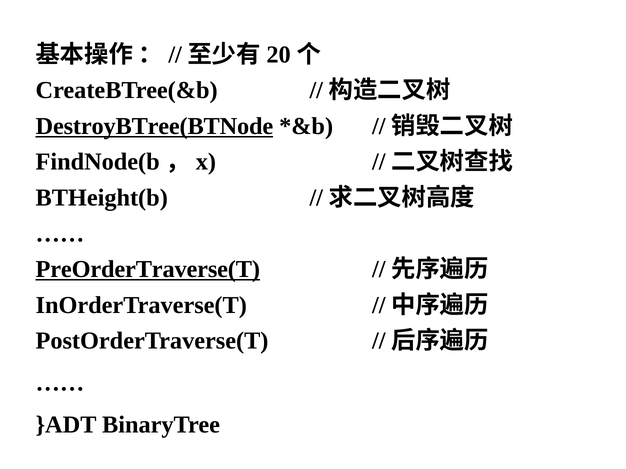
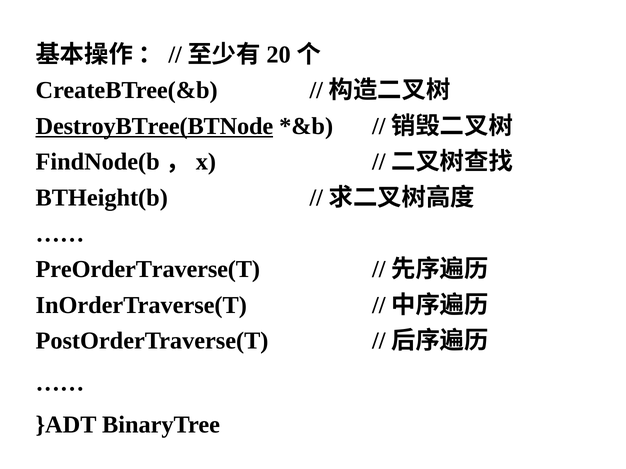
PreOrderTraverse(T underline: present -> none
